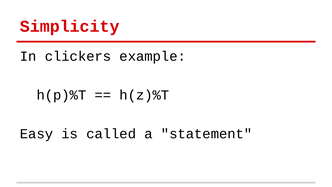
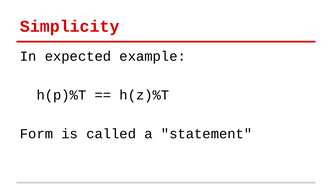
clickers: clickers -> expected
Easy: Easy -> Form
